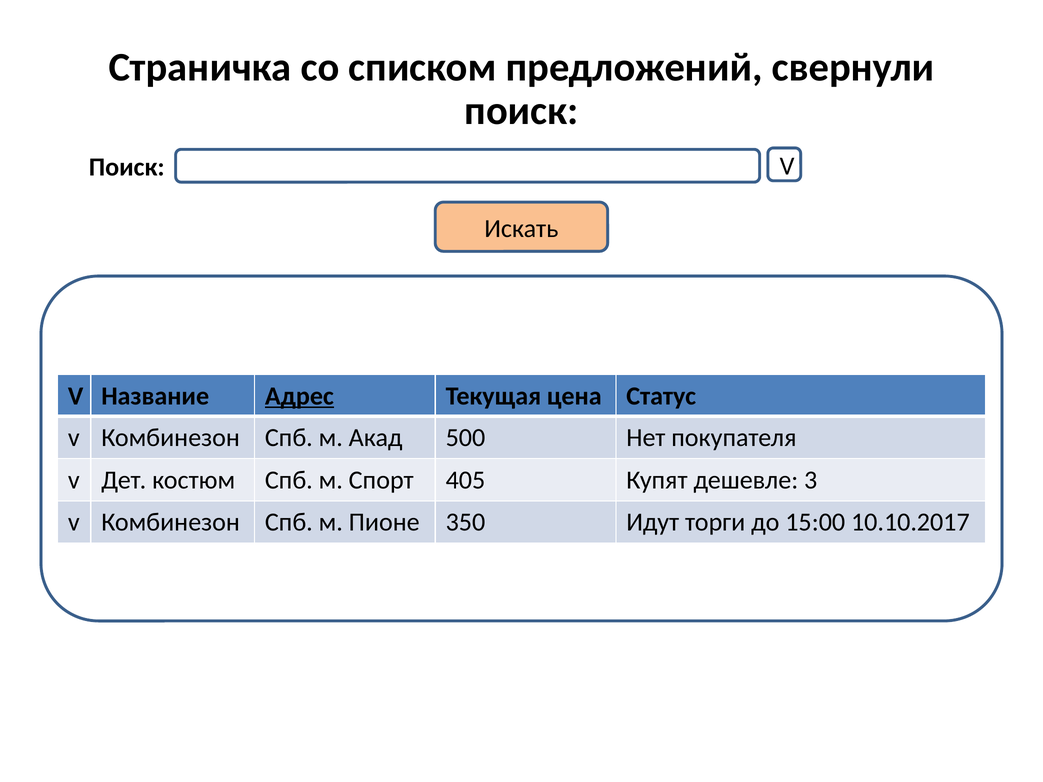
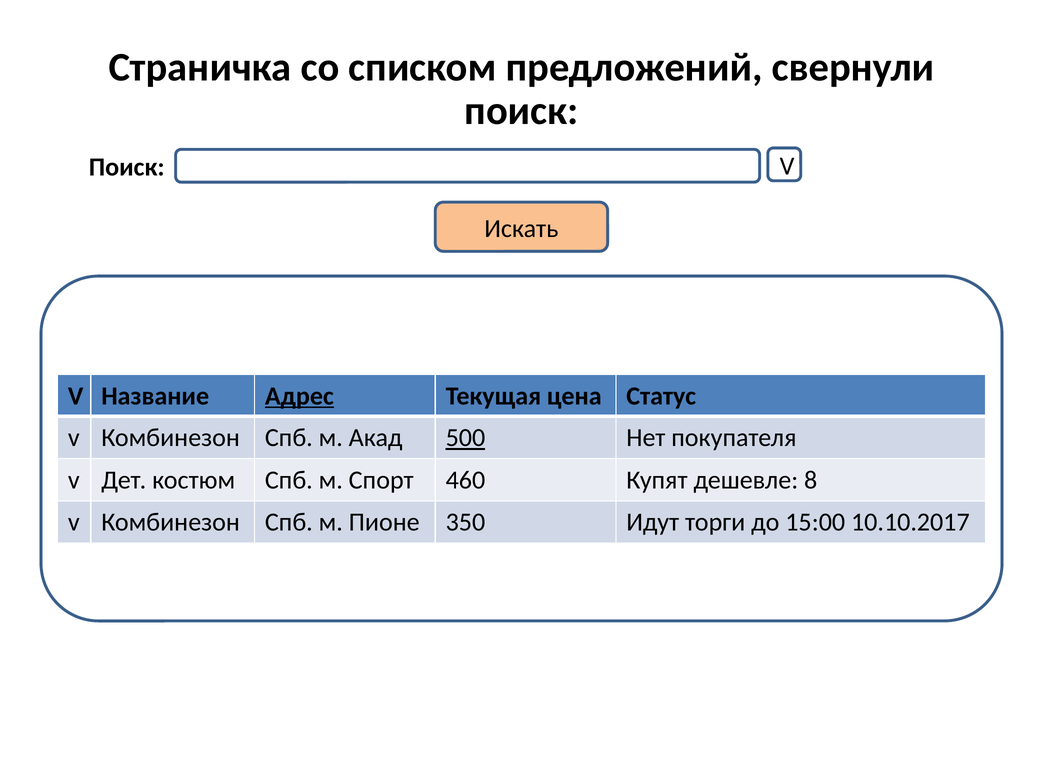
500 underline: none -> present
405: 405 -> 460
3: 3 -> 8
